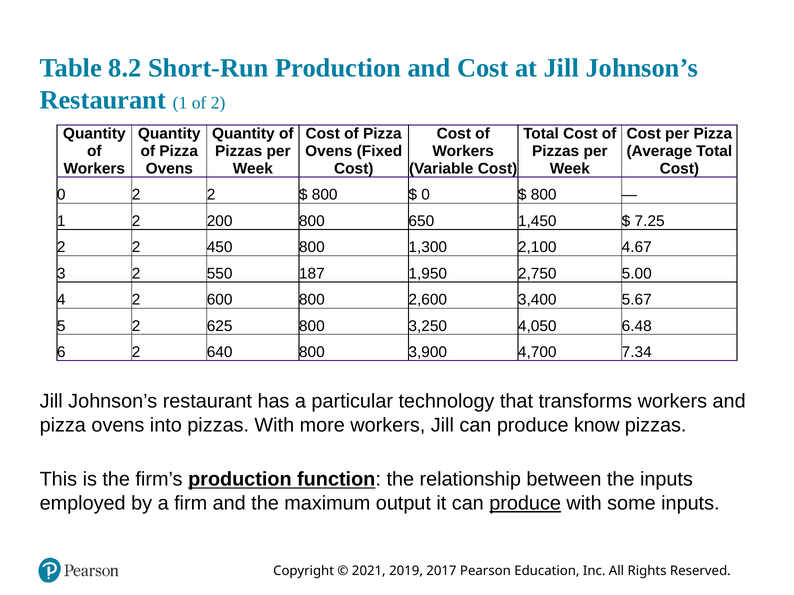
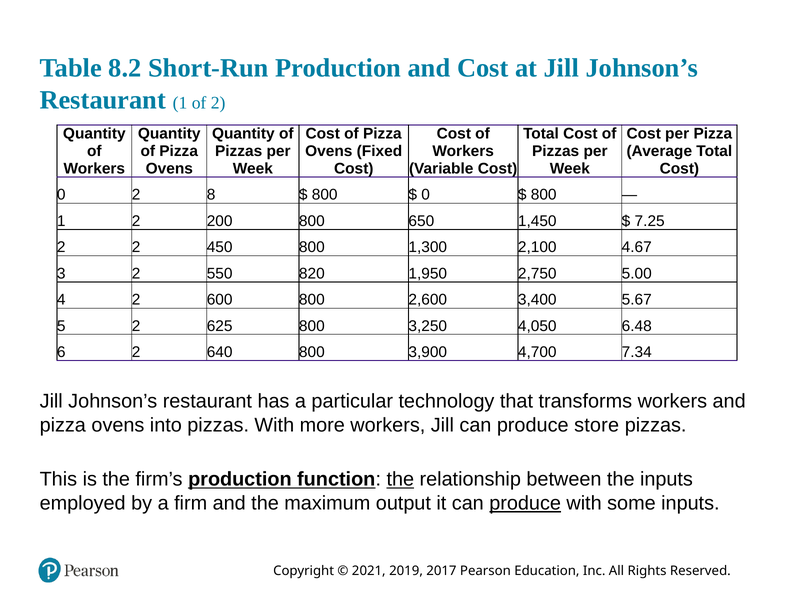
0 2 2: 2 -> 8
187: 187 -> 820
know: know -> store
the at (400, 480) underline: none -> present
